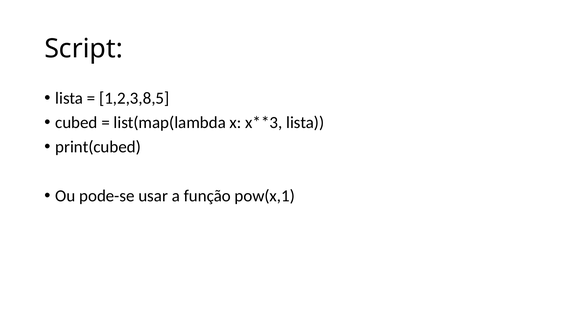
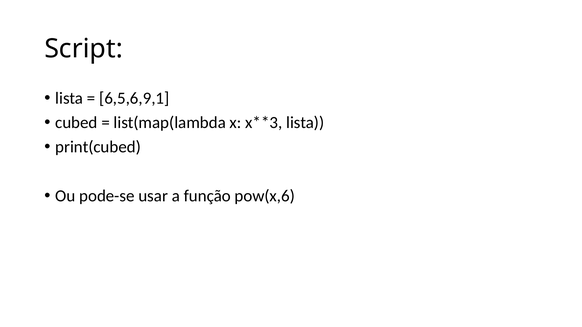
1,2,3,8,5: 1,2,3,8,5 -> 6,5,6,9,1
pow(x,1: pow(x,1 -> pow(x,6
